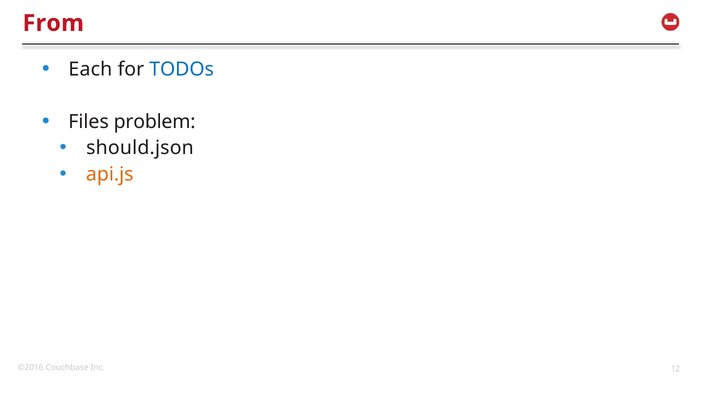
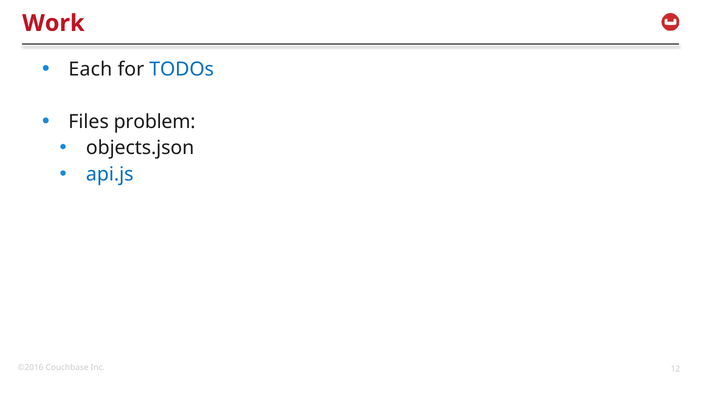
From: From -> Work
should.json: should.json -> objects.json
api.js colour: orange -> blue
